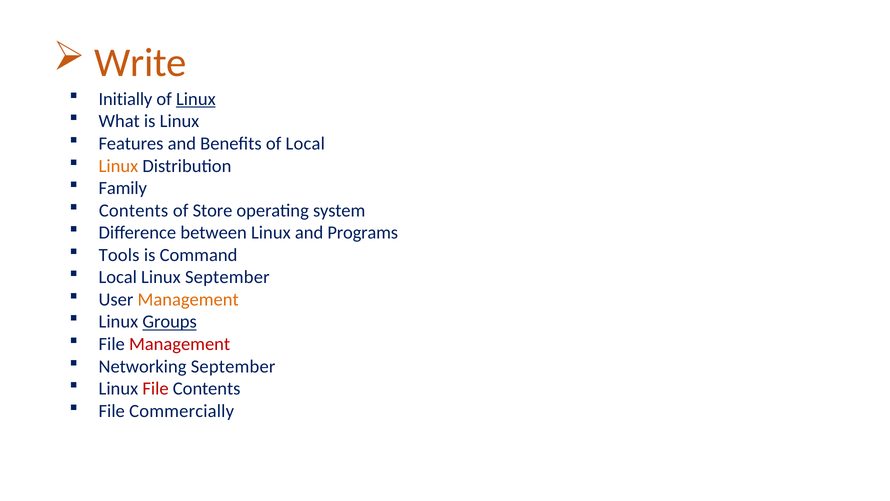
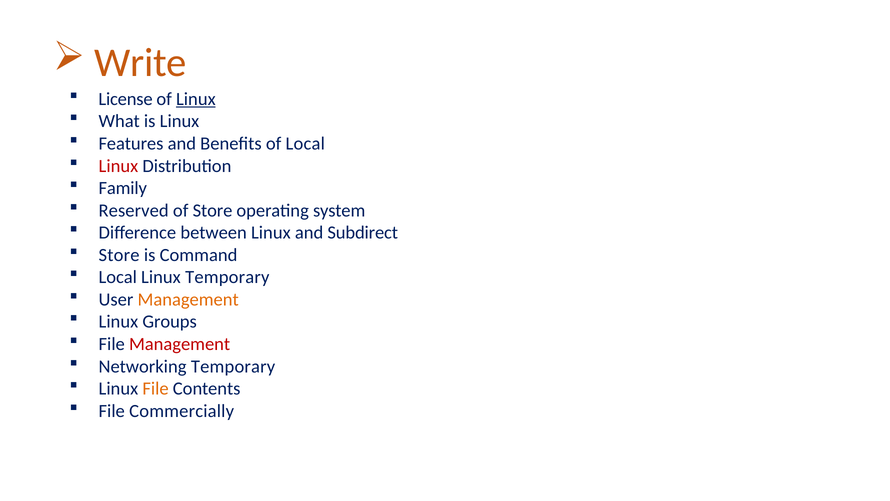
Initially: Initially -> License
Linux at (118, 166) colour: orange -> red
Contents at (134, 210): Contents -> Reserved
Programs: Programs -> Subdirect
Tools at (119, 255): Tools -> Store
Linux September: September -> Temporary
Groups underline: present -> none
Networking September: September -> Temporary
File at (156, 388) colour: red -> orange
